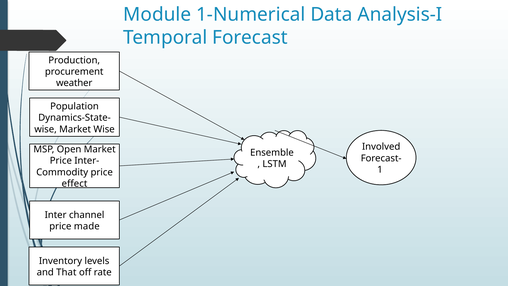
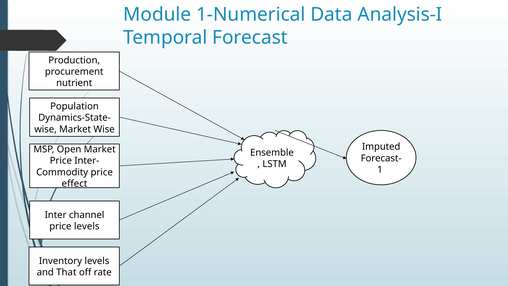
weather: weather -> nutrient
Involved: Involved -> Imputed
price made: made -> levels
